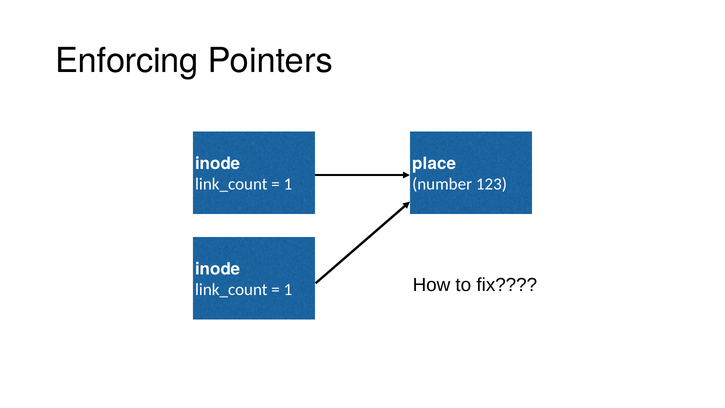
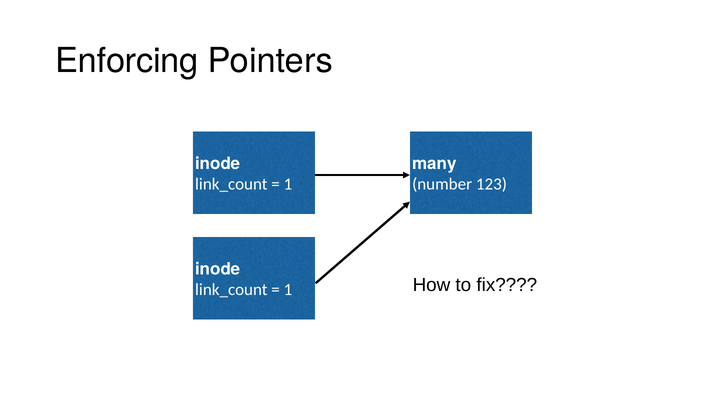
place: place -> many
